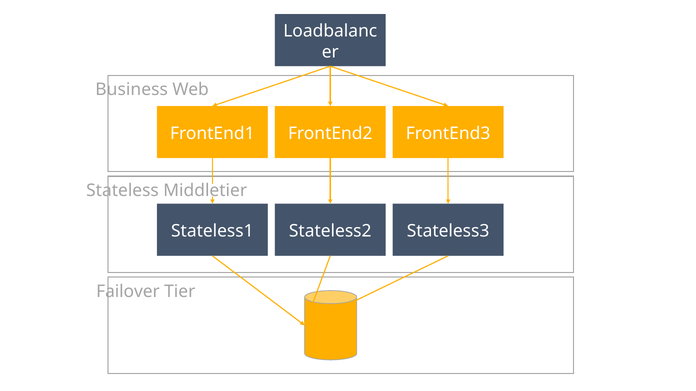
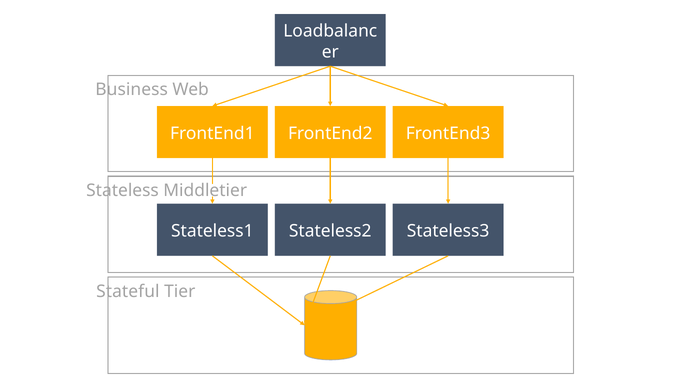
Failover: Failover -> Stateful
